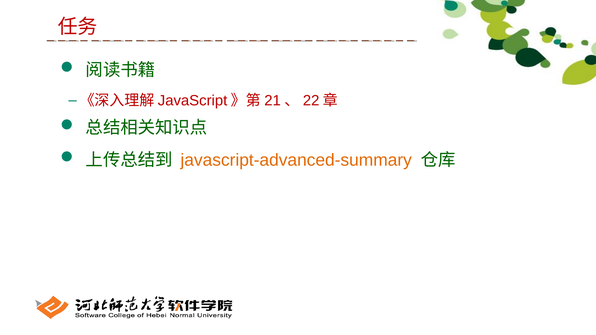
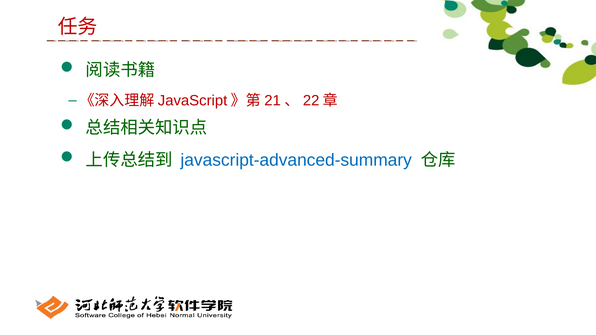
javascript-advanced-summary colour: orange -> blue
